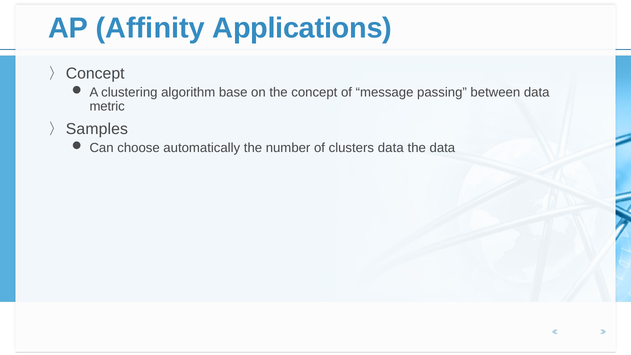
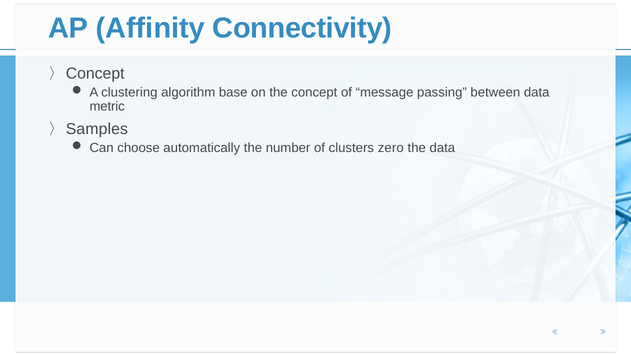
Applications: Applications -> Connectivity
clusters data: data -> zero
